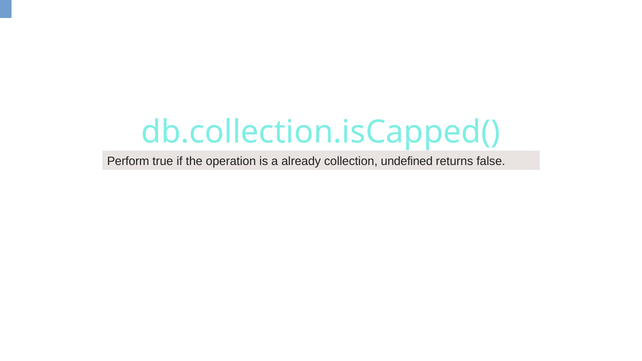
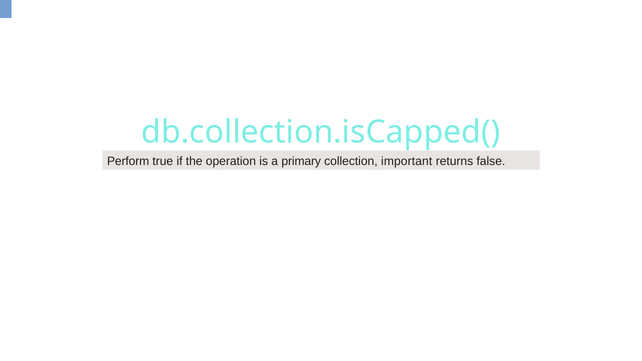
already: already -> primary
undefined: undefined -> important
